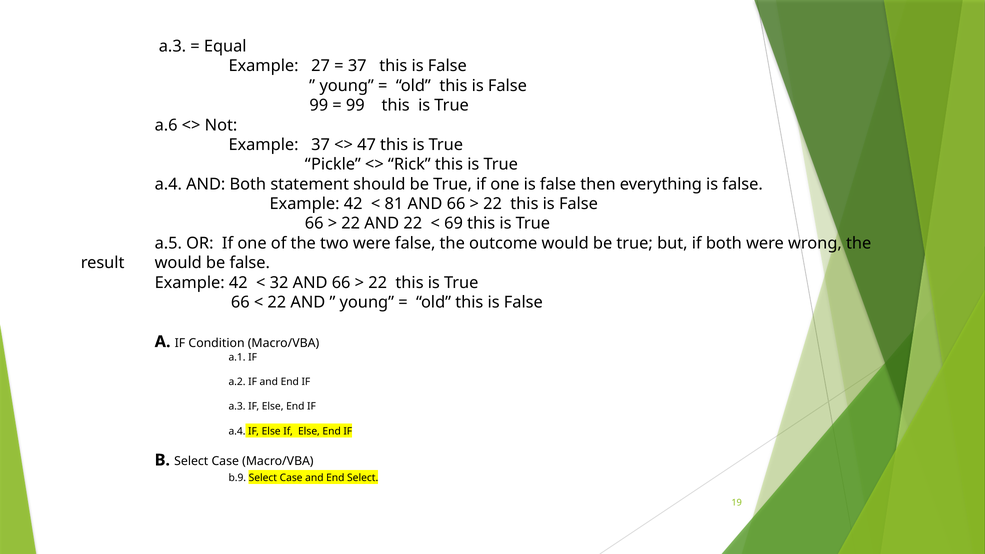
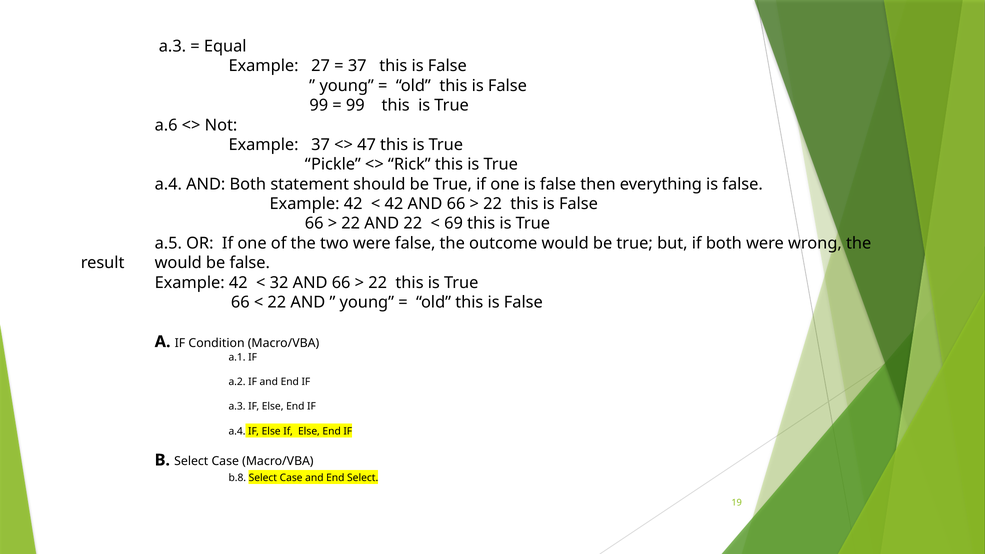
81 at (394, 204): 81 -> 42
b.9: b.9 -> b.8
